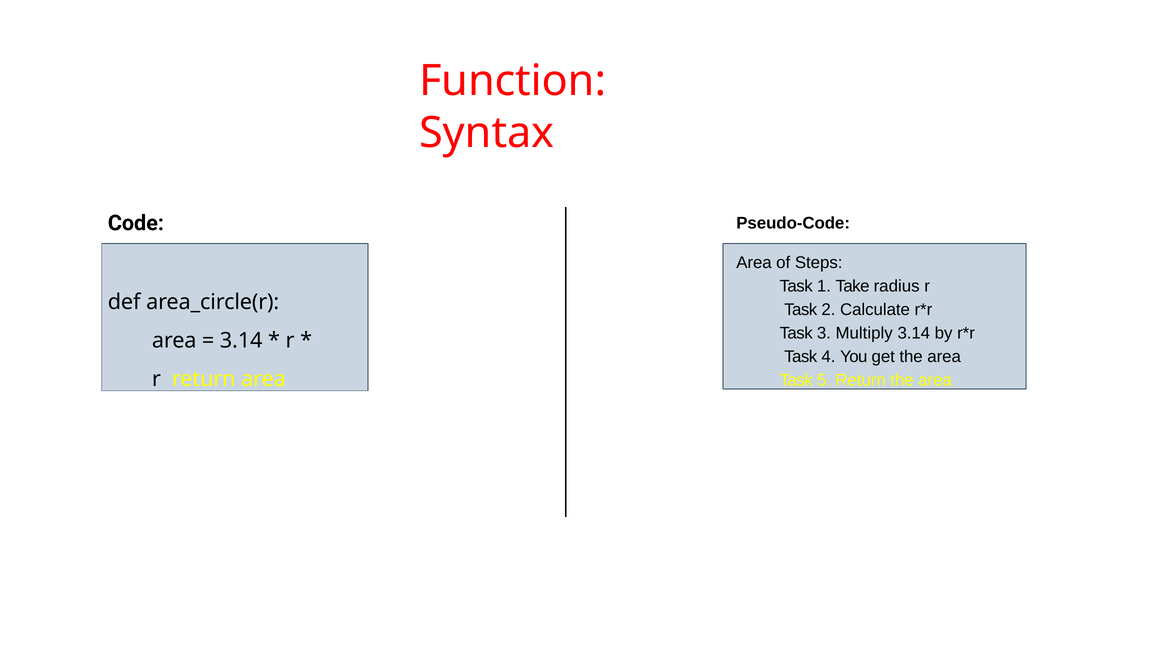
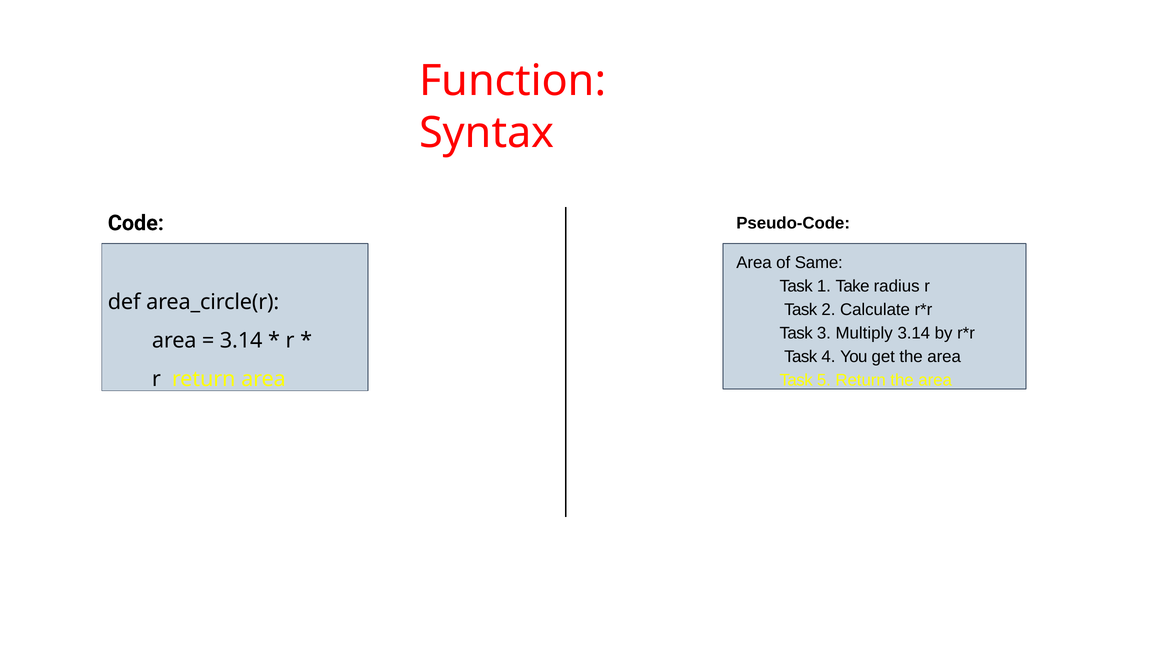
Steps: Steps -> Same
